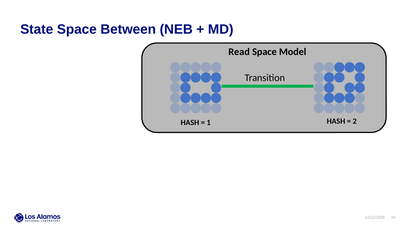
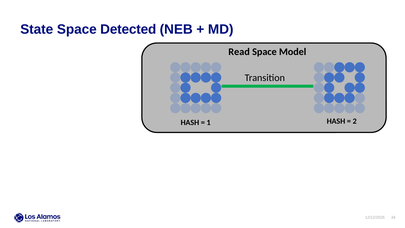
Between: Between -> Detected
